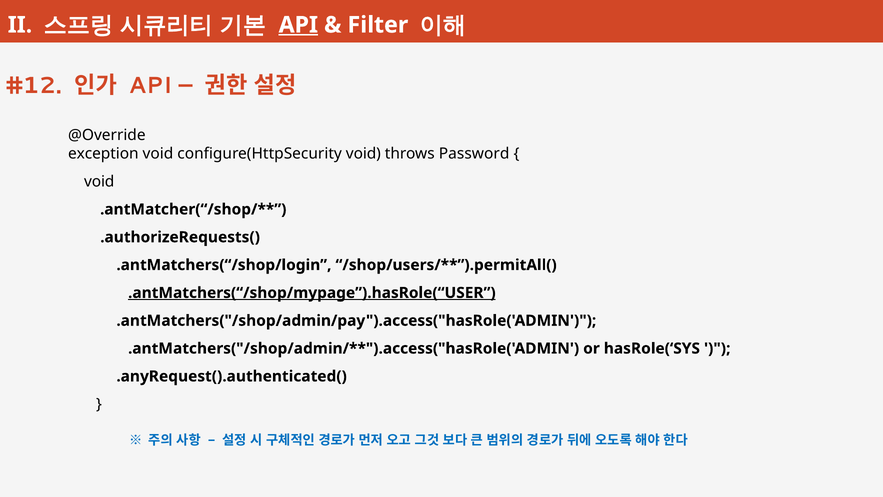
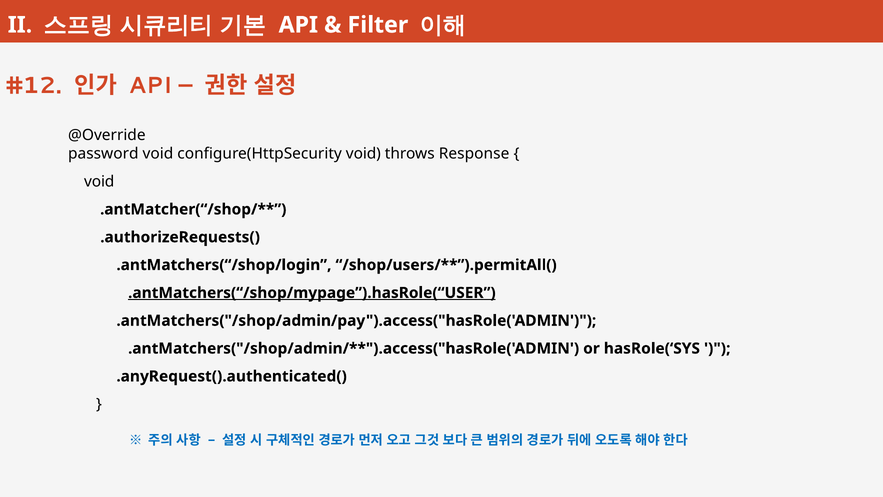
API at (298, 25) underline: present -> none
exception: exception -> password
Password: Password -> Response
